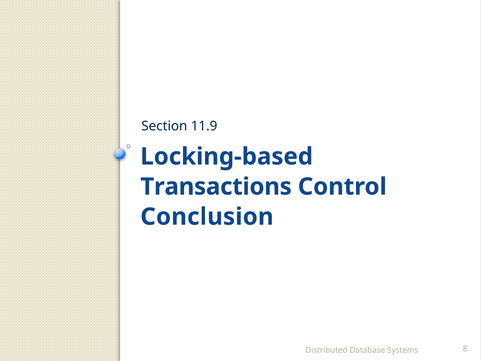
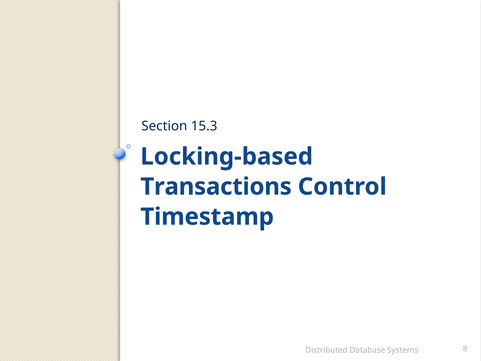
11.9: 11.9 -> 15.3
Conclusion: Conclusion -> Timestamp
